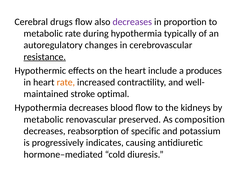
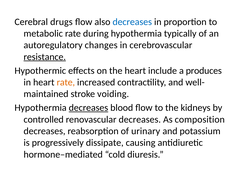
decreases at (132, 22) colour: purple -> blue
optimal: optimal -> voiding
decreases at (88, 108) underline: none -> present
metabolic at (44, 120): metabolic -> controlled
renovascular preserved: preserved -> decreases
specific: specific -> urinary
indicates: indicates -> dissipate
